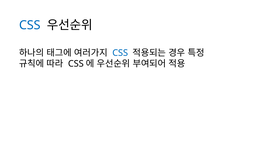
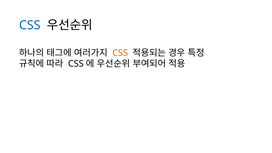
CSS at (120, 53) colour: blue -> orange
